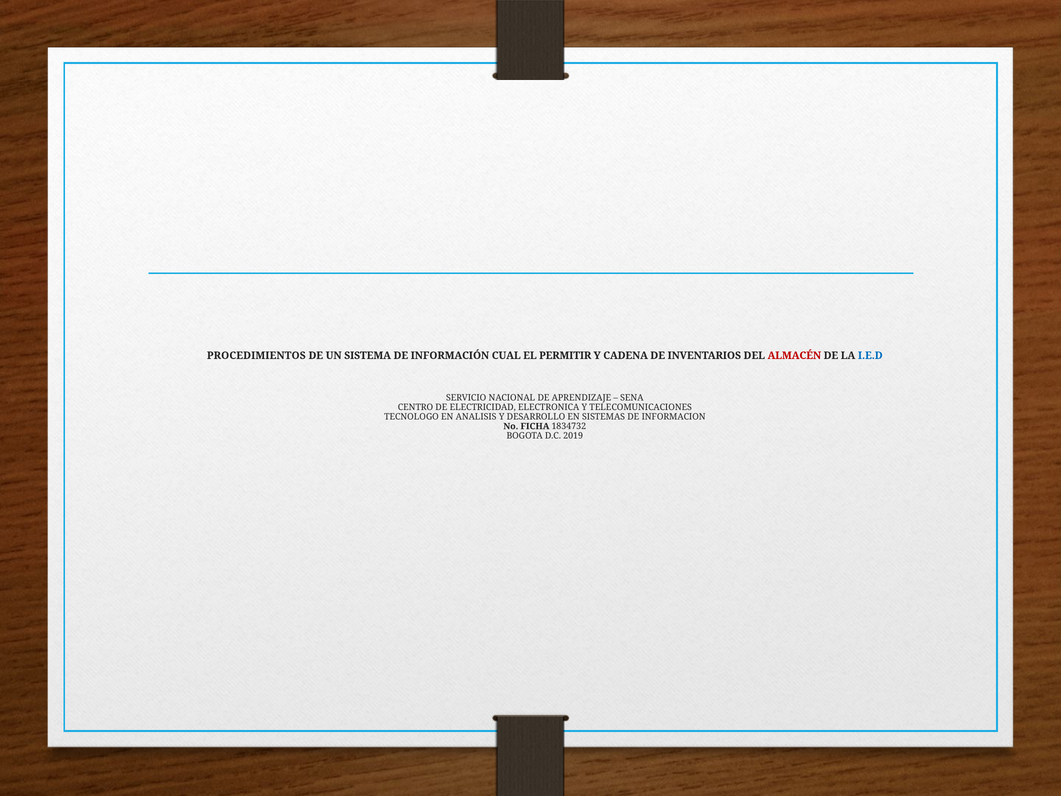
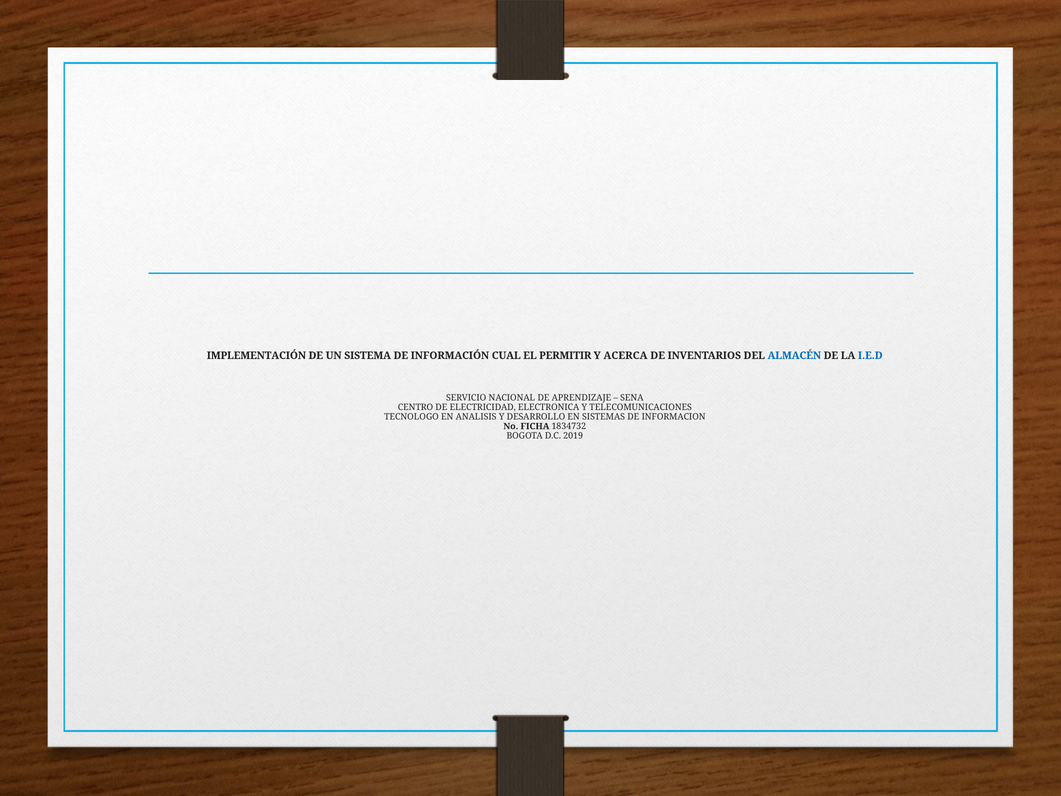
PROCEDIMIENTOS: PROCEDIMIENTOS -> IMPLEMENTACIÓN
CADENA: CADENA -> ACERCA
ALMACÉN colour: red -> blue
